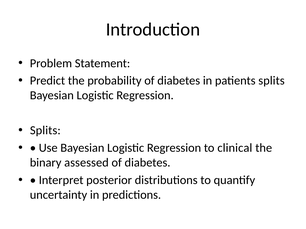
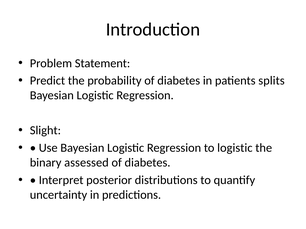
Splits at (45, 131): Splits -> Slight
to clinical: clinical -> logistic
